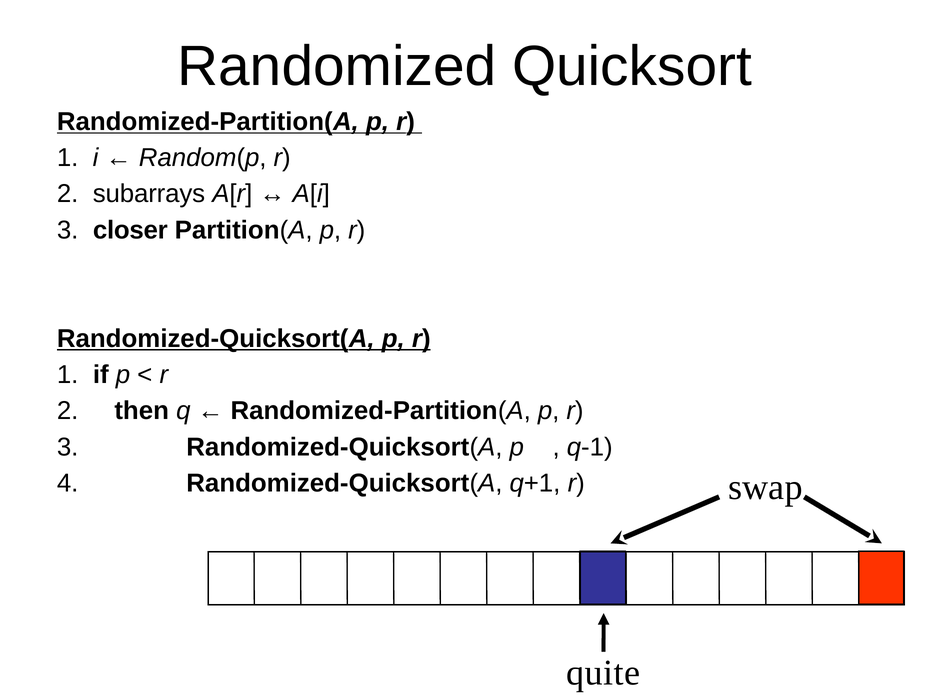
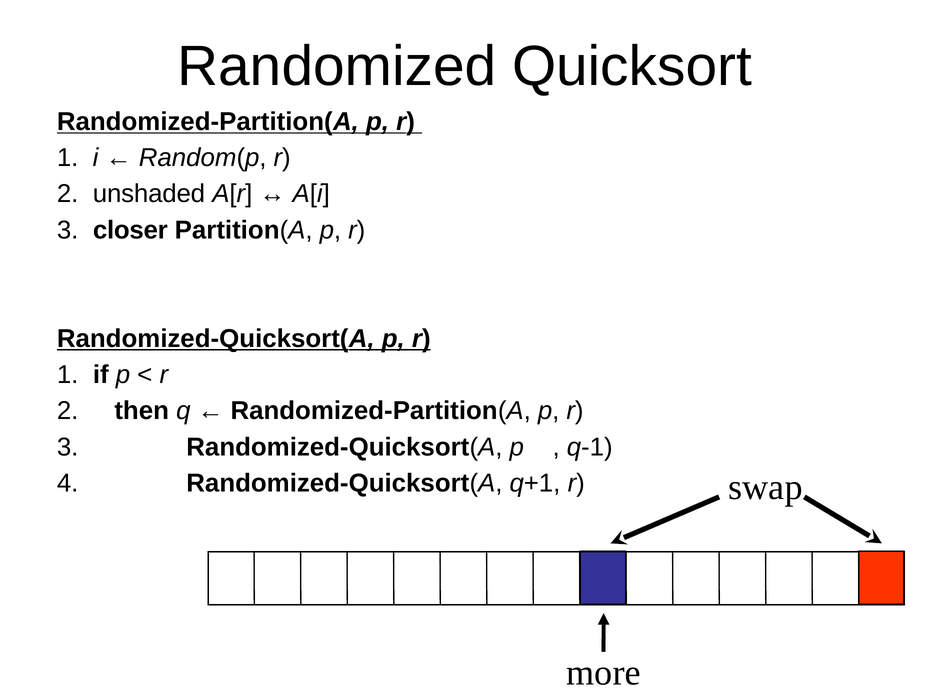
subarrays: subarrays -> unshaded
quite: quite -> more
